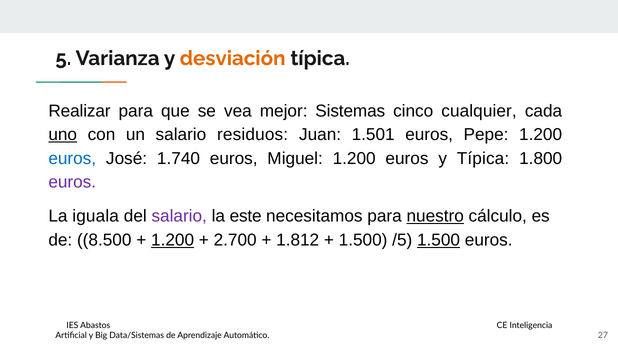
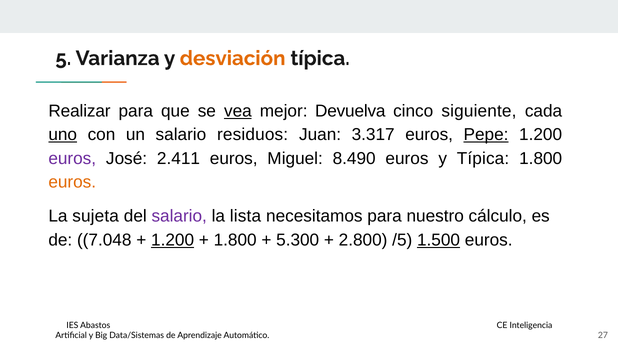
vea underline: none -> present
Sistemas: Sistemas -> Devuelva
cualquier: cualquier -> siguiente
1.501: 1.501 -> 3.317
Pepe underline: none -> present
euros at (72, 158) colour: blue -> purple
1.740: 1.740 -> 2.411
Miguel 1.200: 1.200 -> 8.490
euros at (72, 182) colour: purple -> orange
iguala: iguala -> sujeta
este: este -> lista
nuestro underline: present -> none
8.500: 8.500 -> 7.048
2.700 at (235, 240): 2.700 -> 1.800
1.812: 1.812 -> 5.300
1.500 at (363, 240): 1.500 -> 2.800
